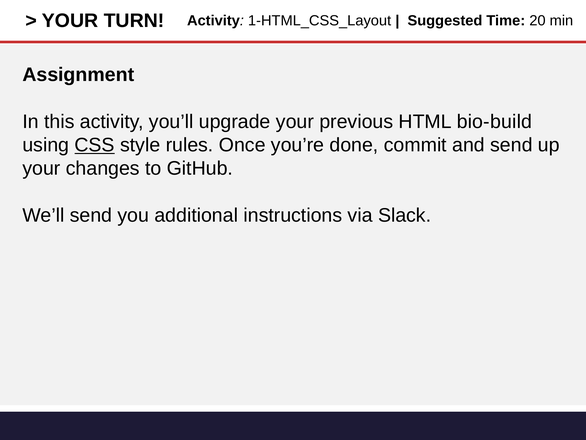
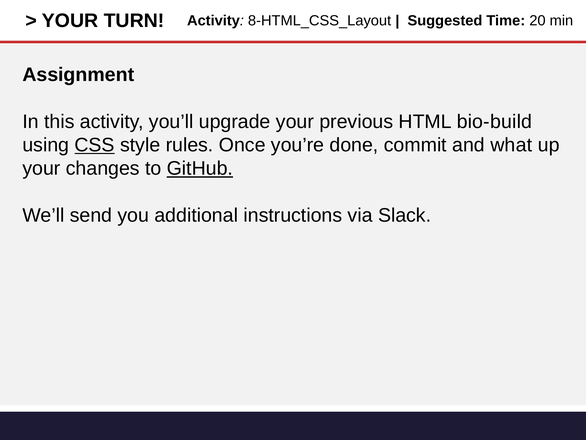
1-HTML_CSS_Layout: 1-HTML_CSS_Layout -> 8-HTML_CSS_Layout
and send: send -> what
GitHub underline: none -> present
